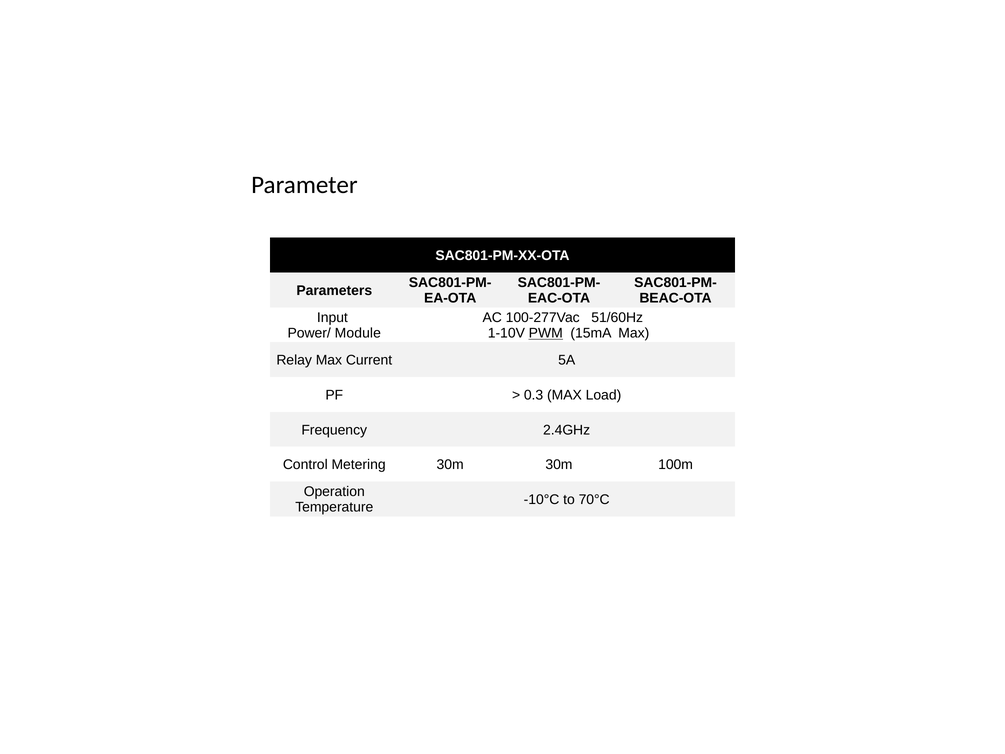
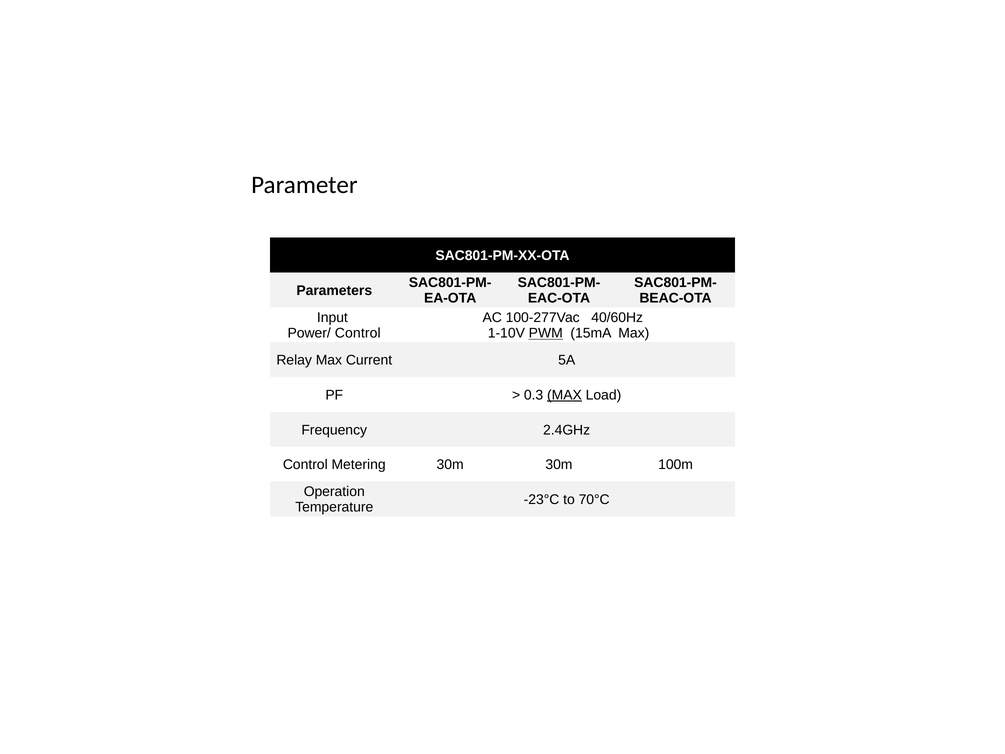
51/60Hz: 51/60Hz -> 40/60Hz
Power/ Module: Module -> Control
MAX at (564, 395) underline: none -> present
-10°C: -10°C -> -23°C
